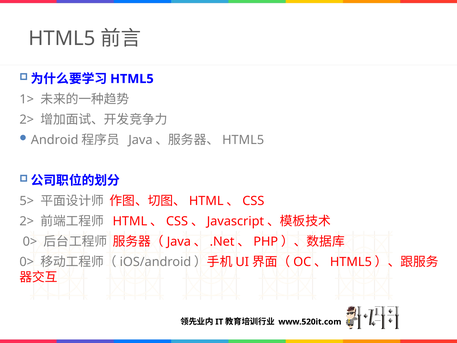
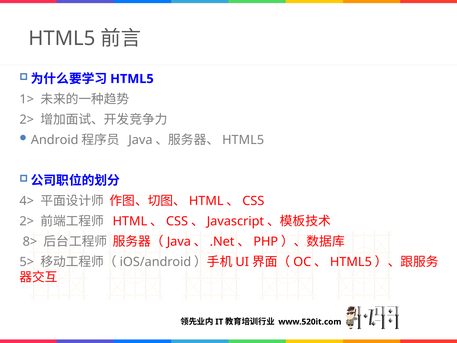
5>: 5> -> 4>
0> at (30, 241): 0> -> 8>
0> at (27, 262): 0> -> 5>
